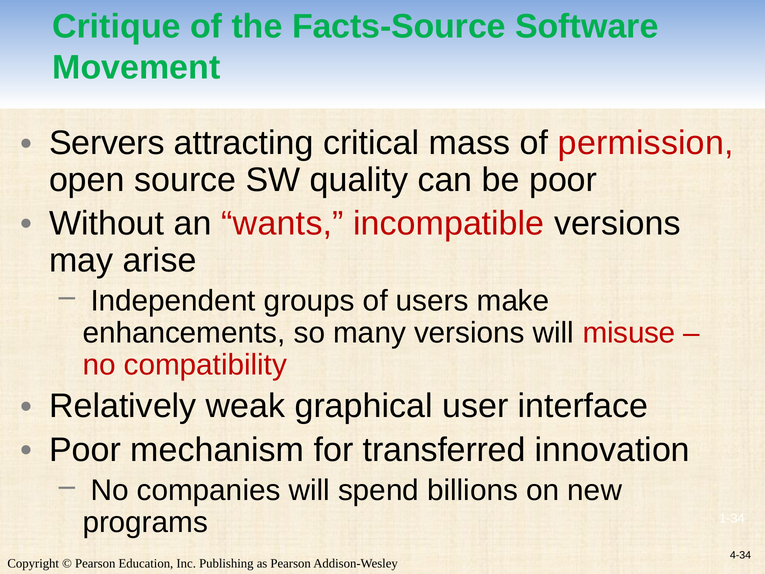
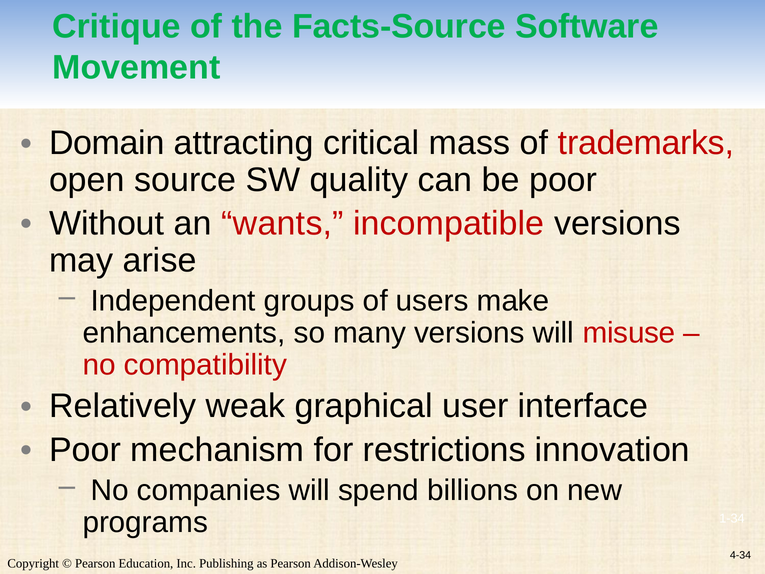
Servers: Servers -> Domain
permission: permission -> trademarks
transferred: transferred -> restrictions
